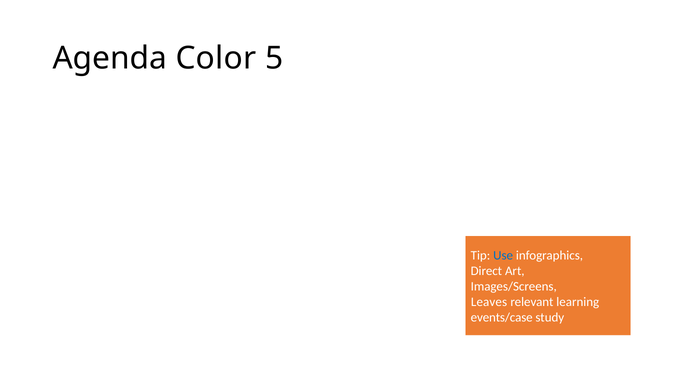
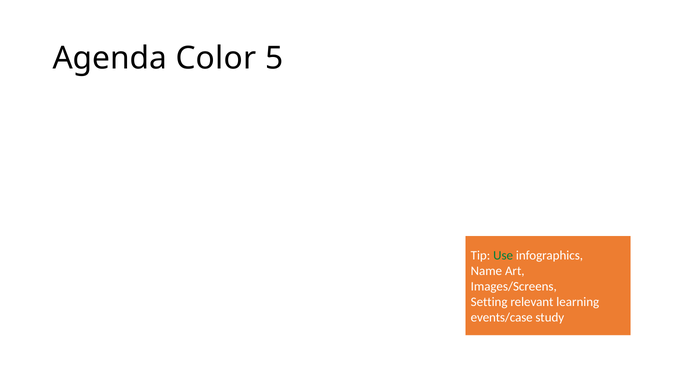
Use colour: blue -> green
Direct: Direct -> Name
Leaves: Leaves -> Setting
